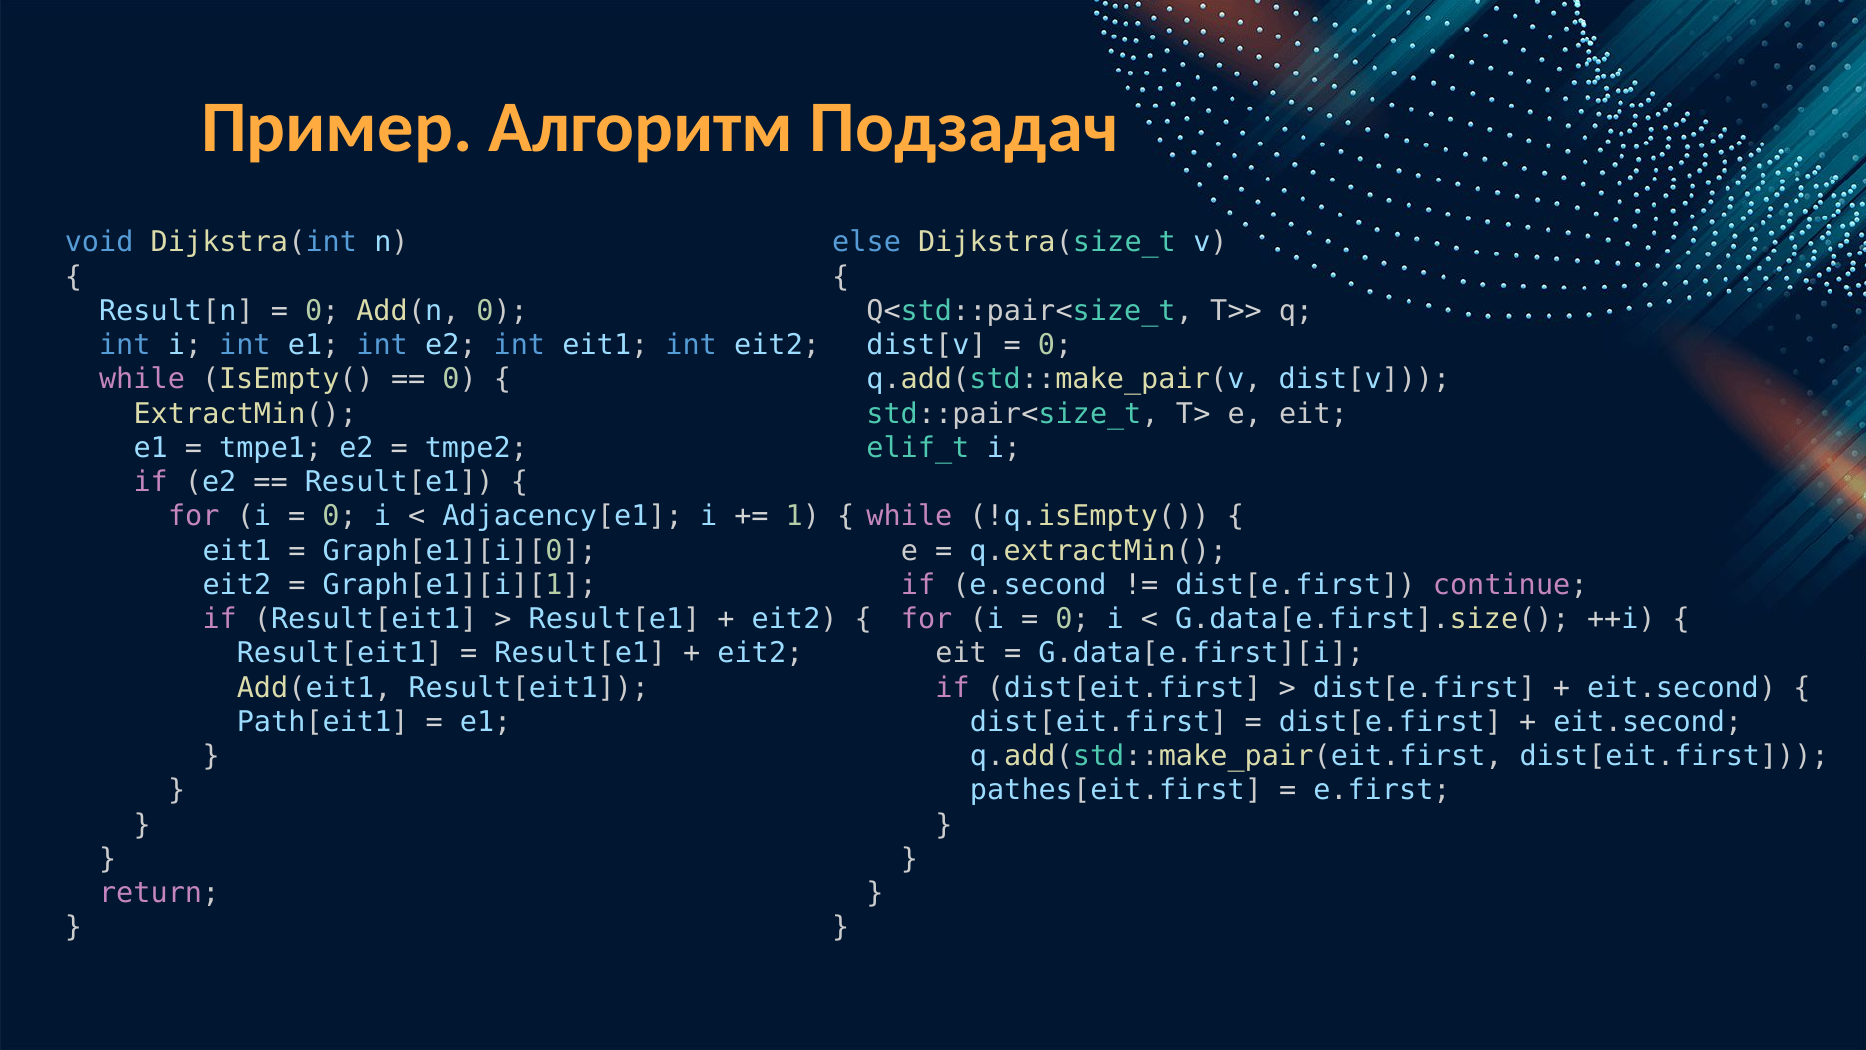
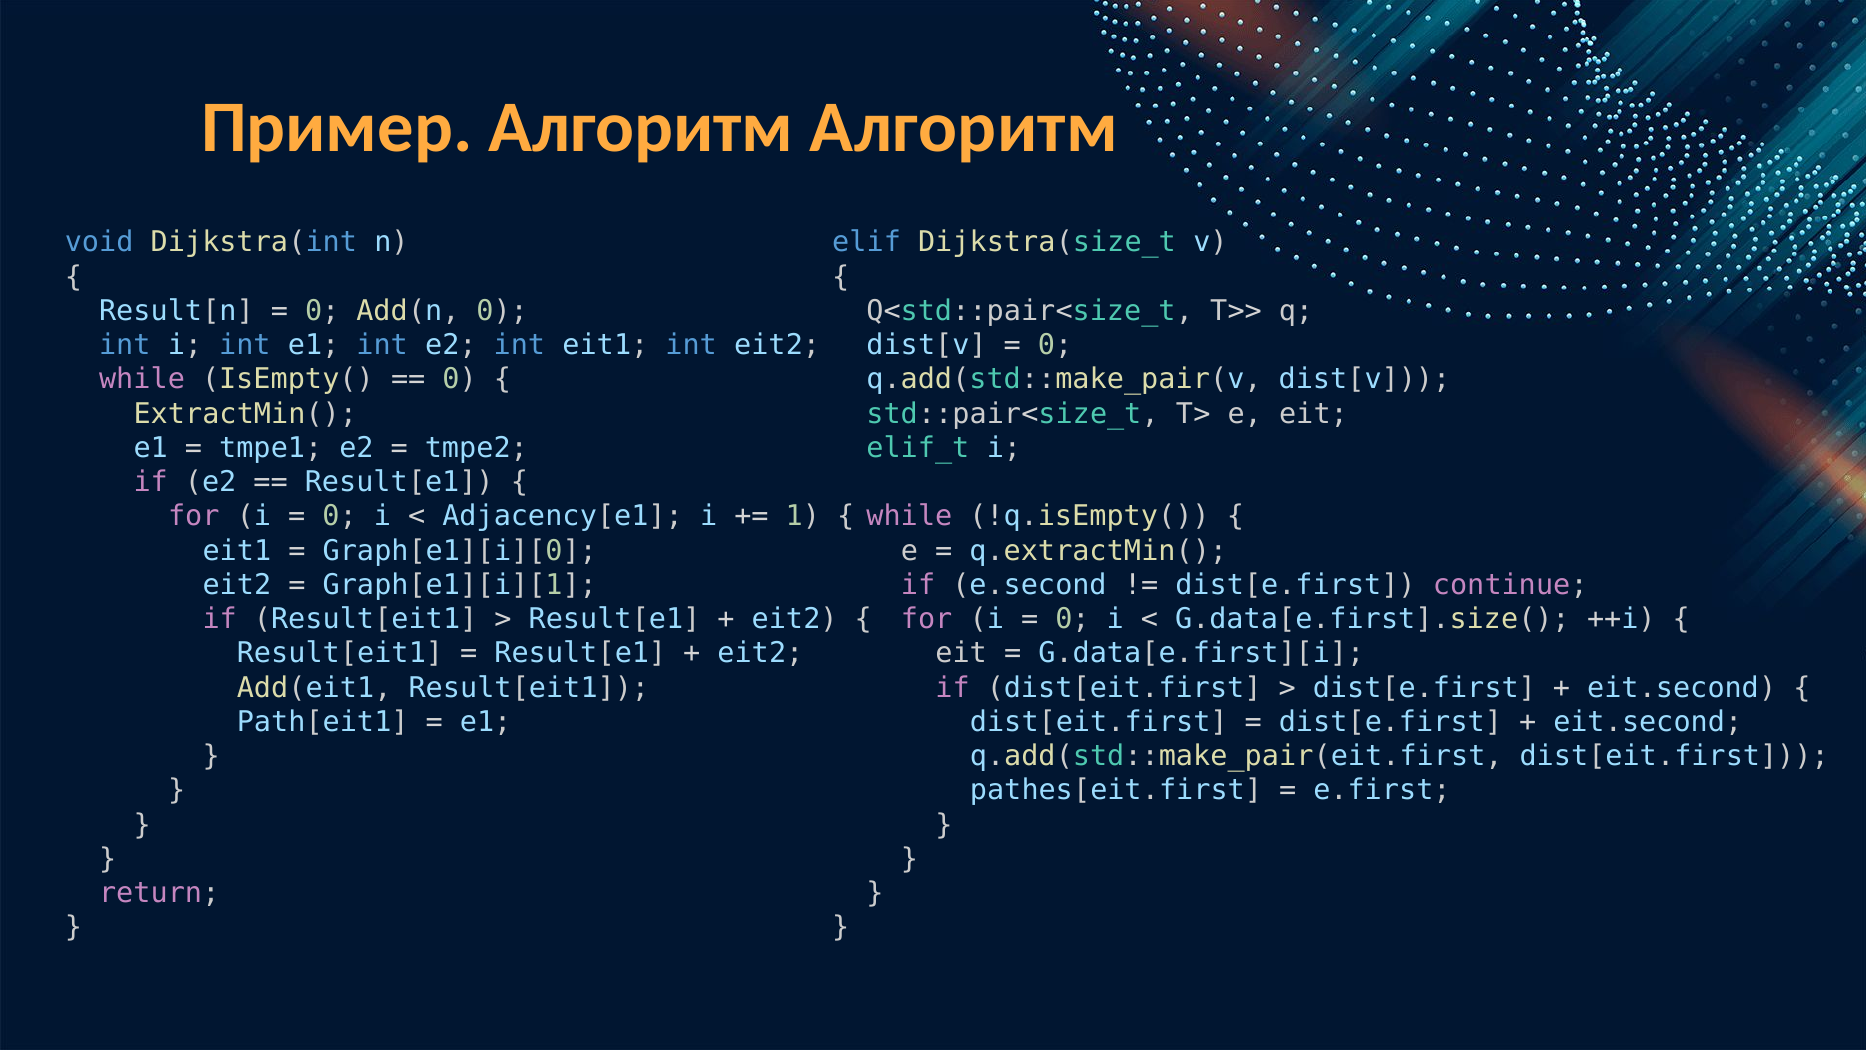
Алгоритм Подзадач: Подзадач -> Алгоритм
else: else -> elif
